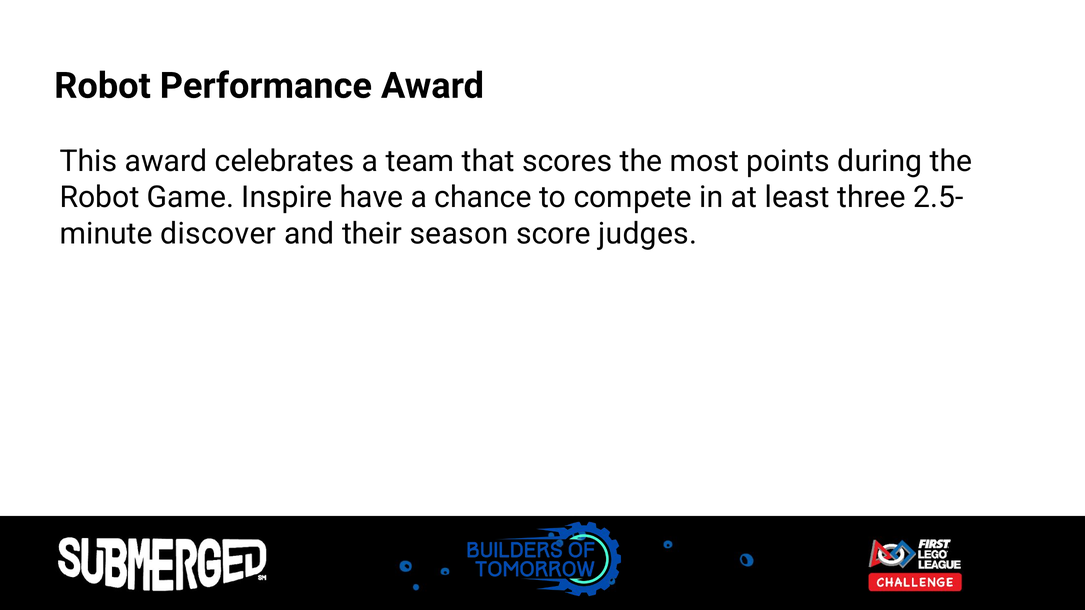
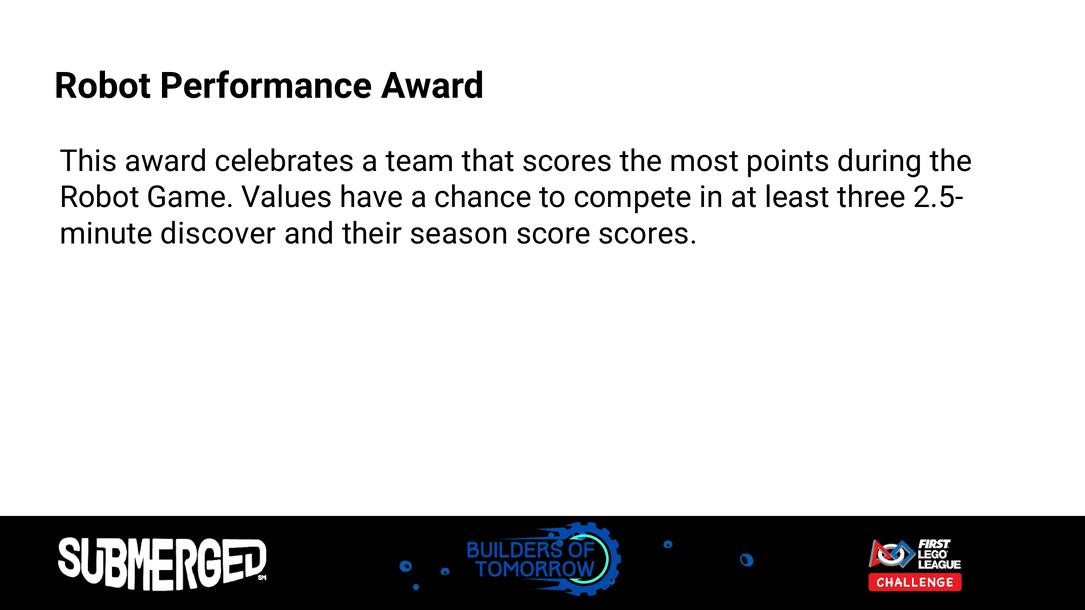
Inspire: Inspire -> Values
score judges: judges -> scores
